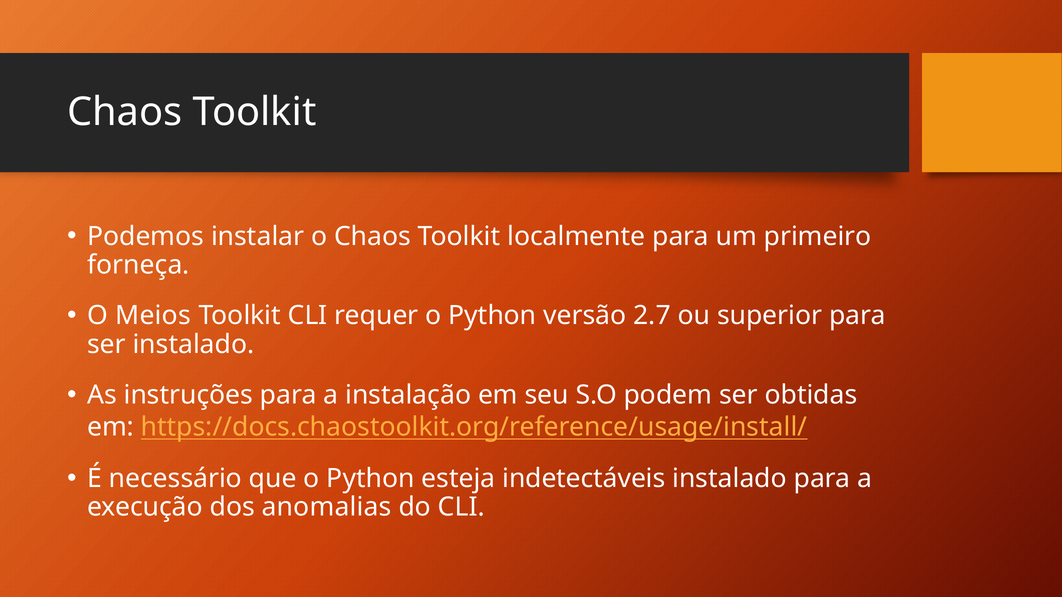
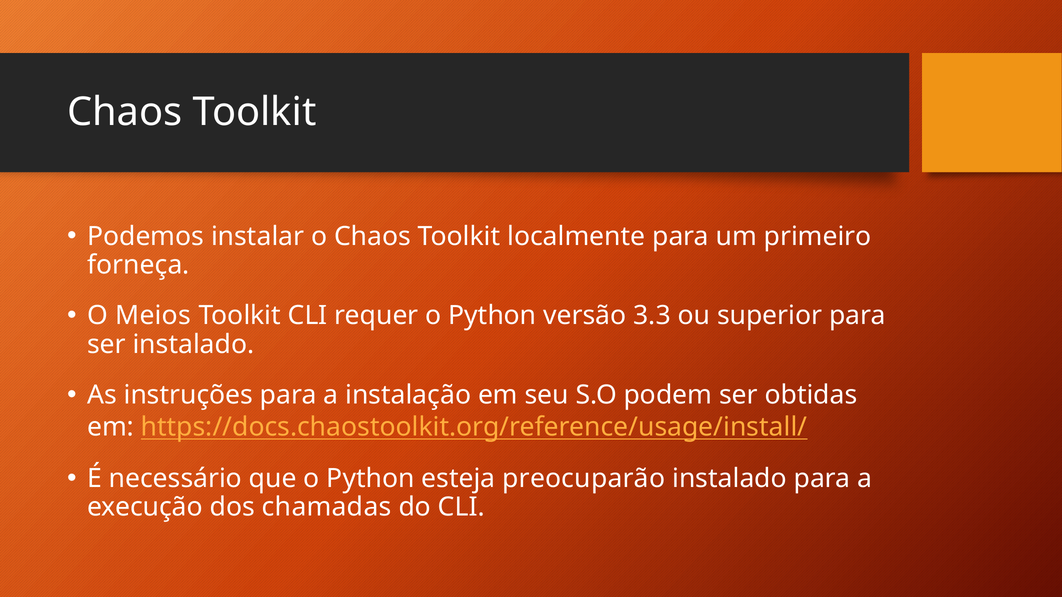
2.7: 2.7 -> 3.3
indetectáveis: indetectáveis -> preocuparão
anomalias: anomalias -> chamadas
